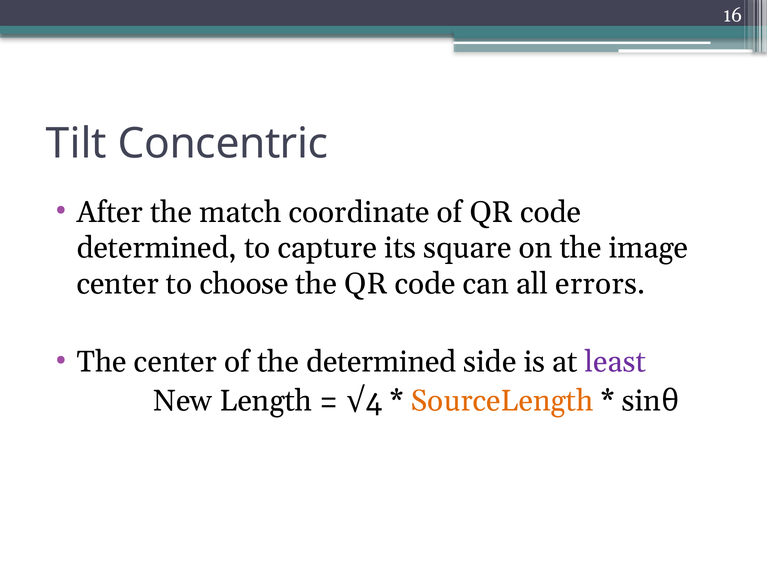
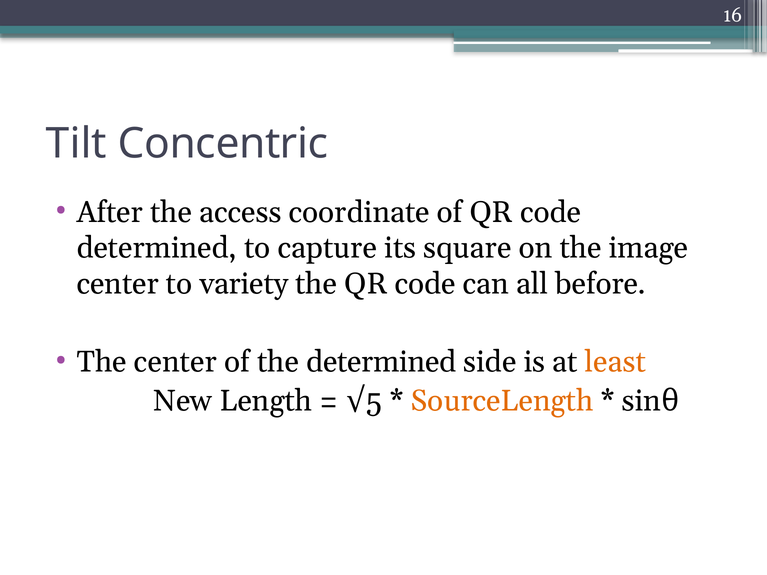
match: match -> access
choose: choose -> variety
errors: errors -> before
least colour: purple -> orange
√4: √4 -> √5
